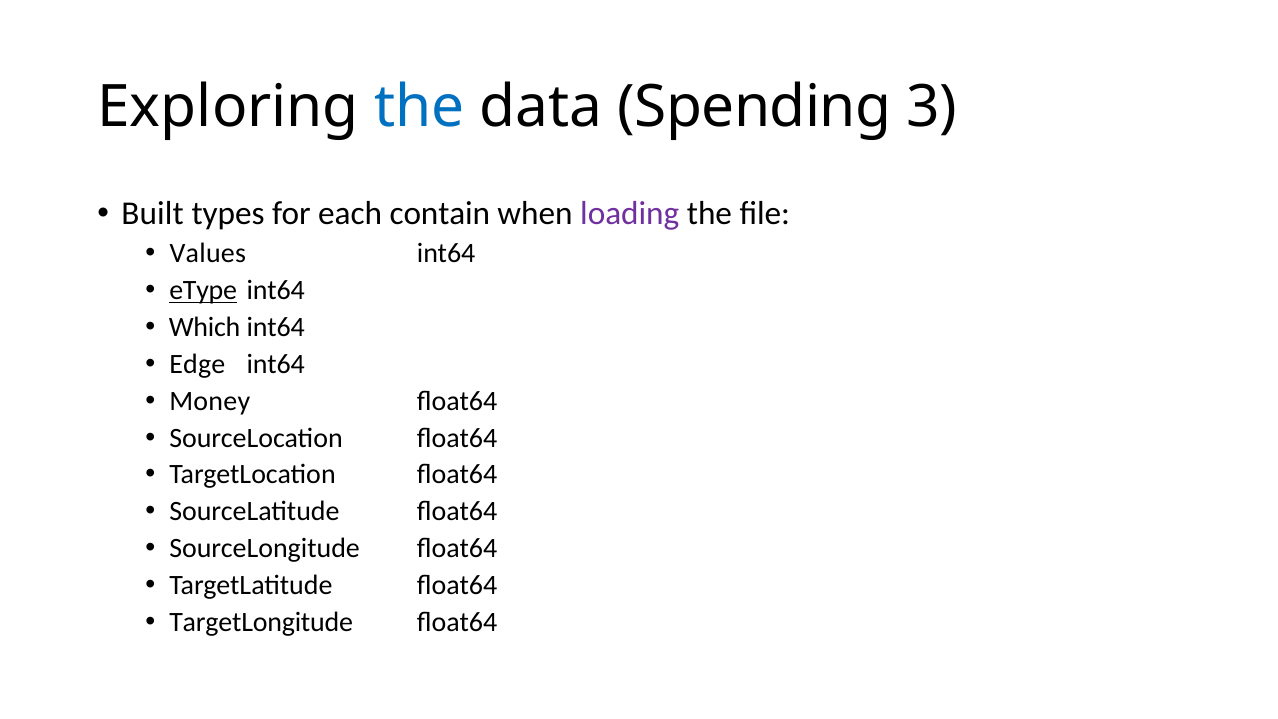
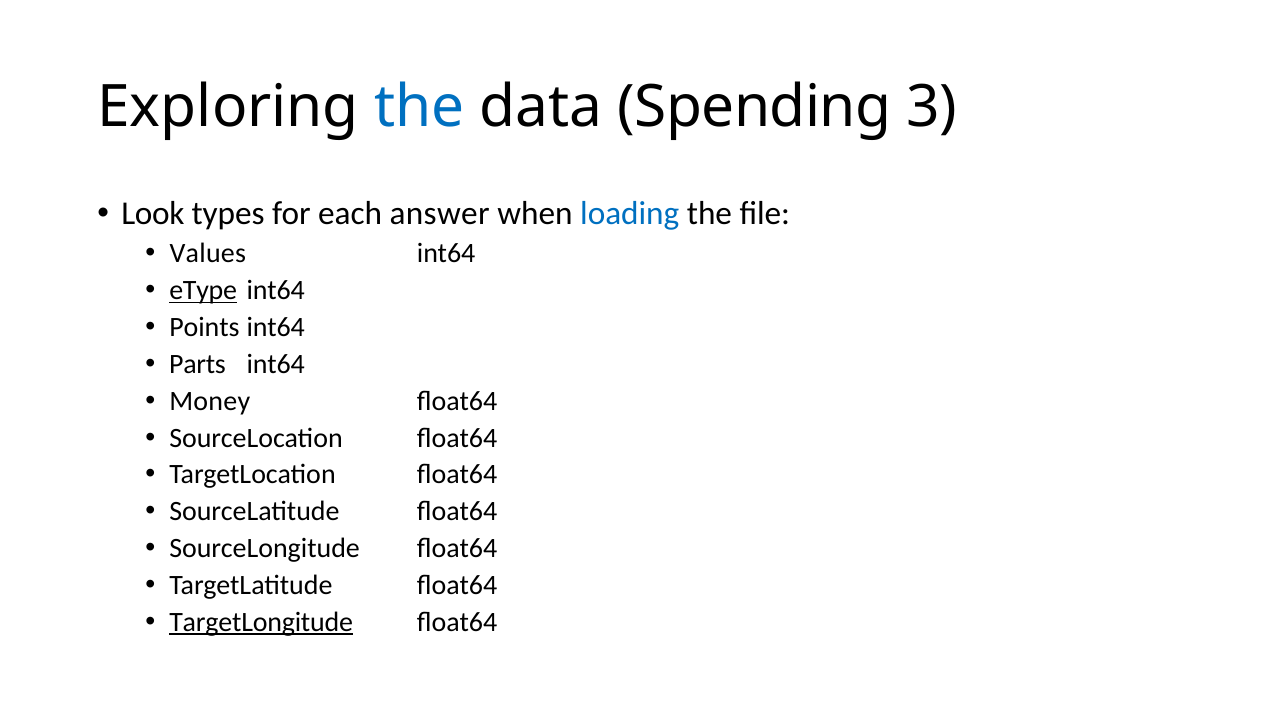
Built: Built -> Look
contain: contain -> answer
loading colour: purple -> blue
Which: Which -> Points
Edge: Edge -> Parts
TargetLongitude underline: none -> present
